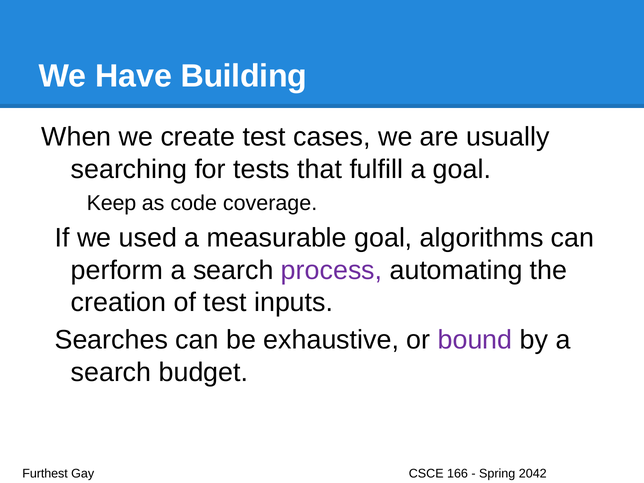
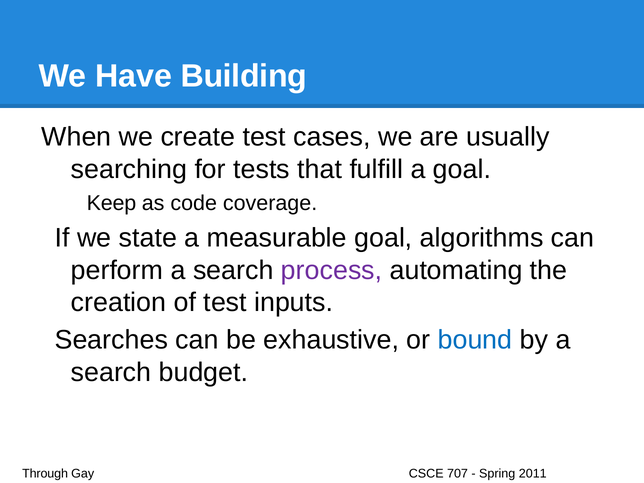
used: used -> state
bound colour: purple -> blue
Furthest: Furthest -> Through
166: 166 -> 707
2042: 2042 -> 2011
